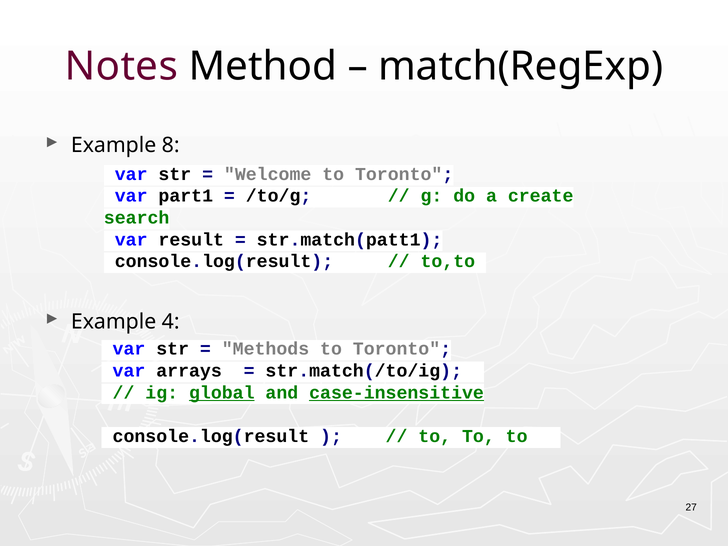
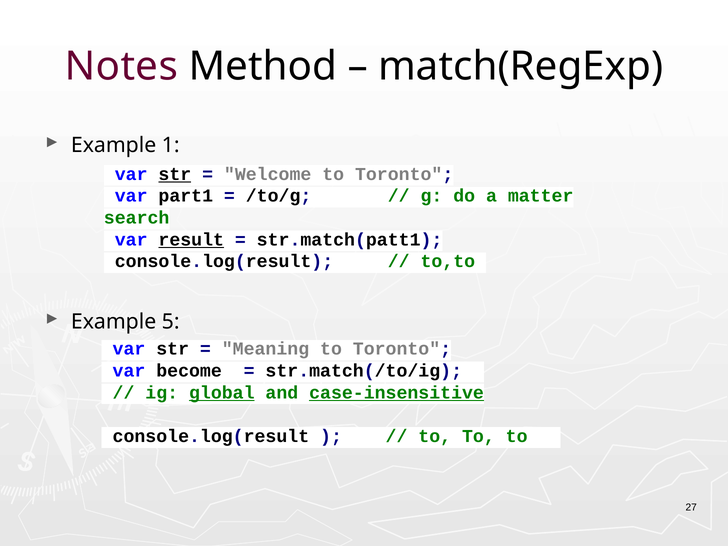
8: 8 -> 1
str at (175, 174) underline: none -> present
create: create -> matter
result underline: none -> present
4: 4 -> 5
Methods: Methods -> Meaning
arrays: arrays -> become
